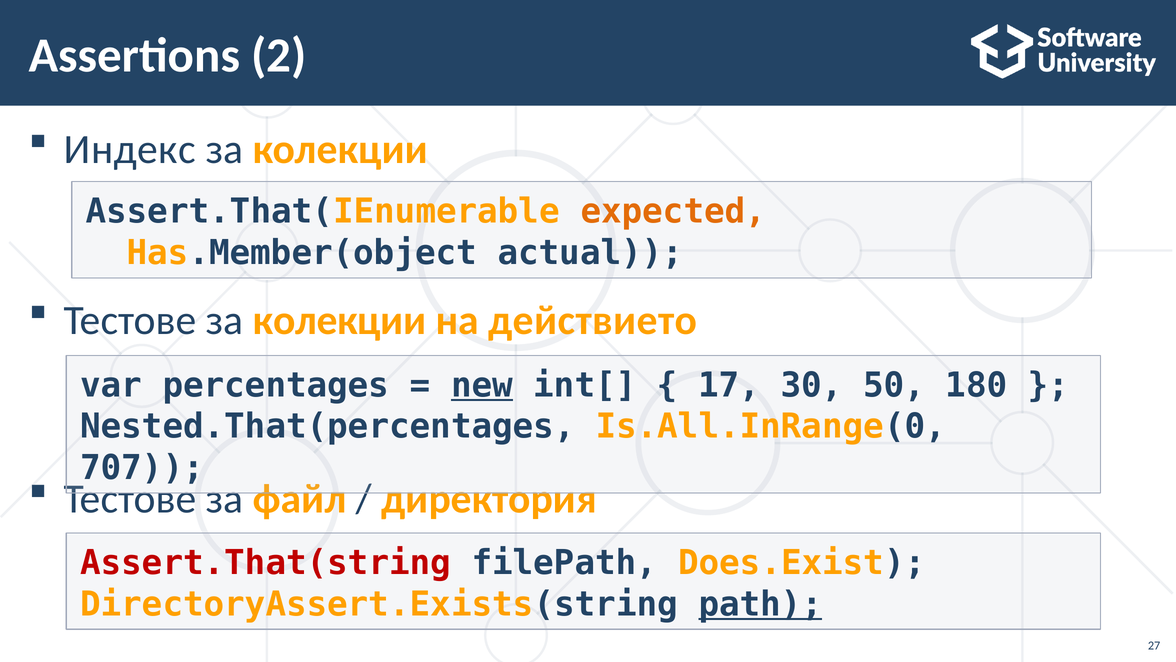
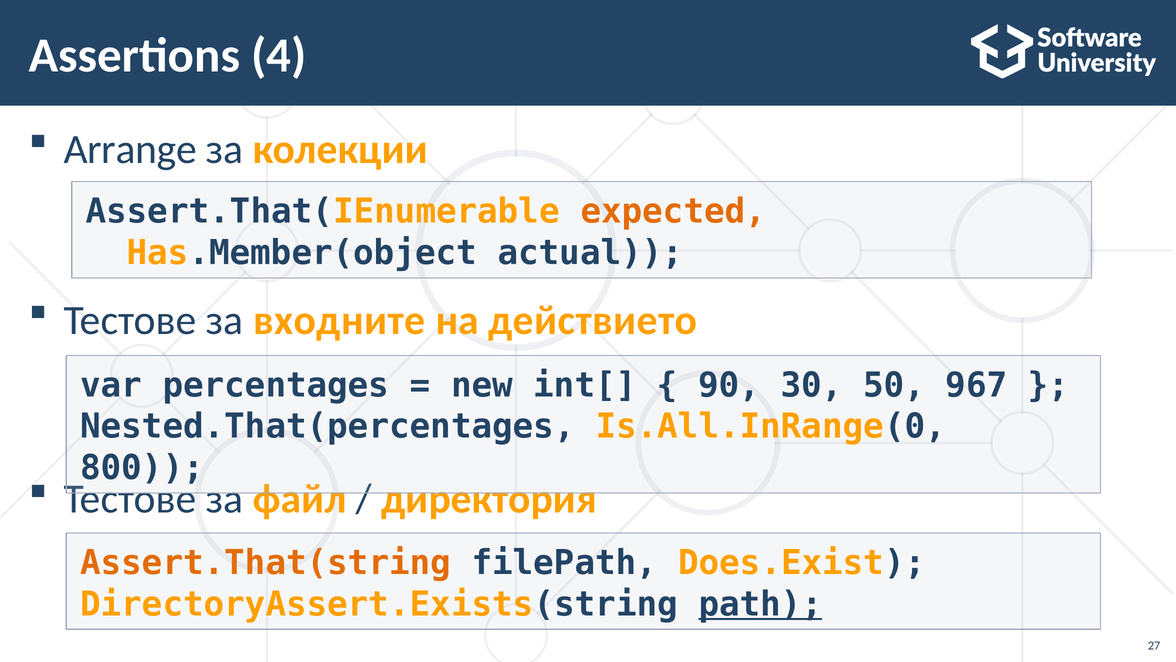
2: 2 -> 4
Индекс: Индекс -> Arrange
Тестове за колекции: колекции -> входните
new underline: present -> none
17: 17 -> 90
180: 180 -> 967
707: 707 -> 800
Assert.That(string colour: red -> orange
